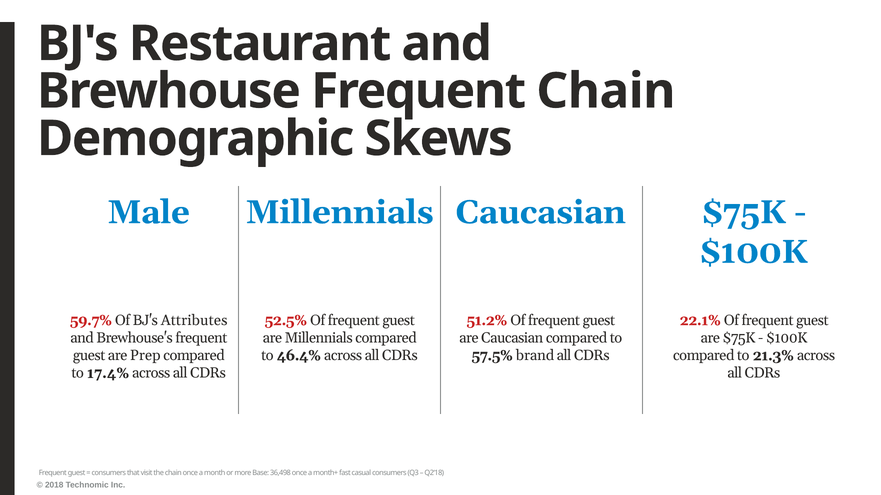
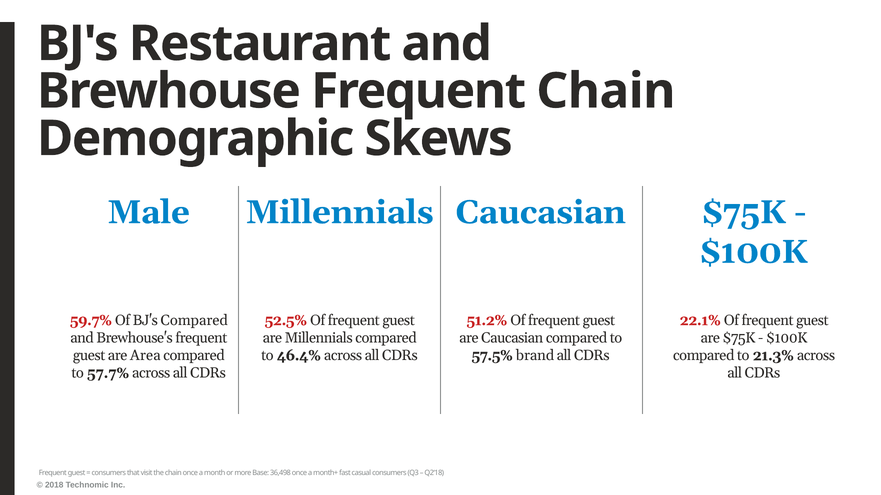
BJ's Attributes: Attributes -> Compared
Prep: Prep -> Area
17.4%: 17.4% -> 57.7%
